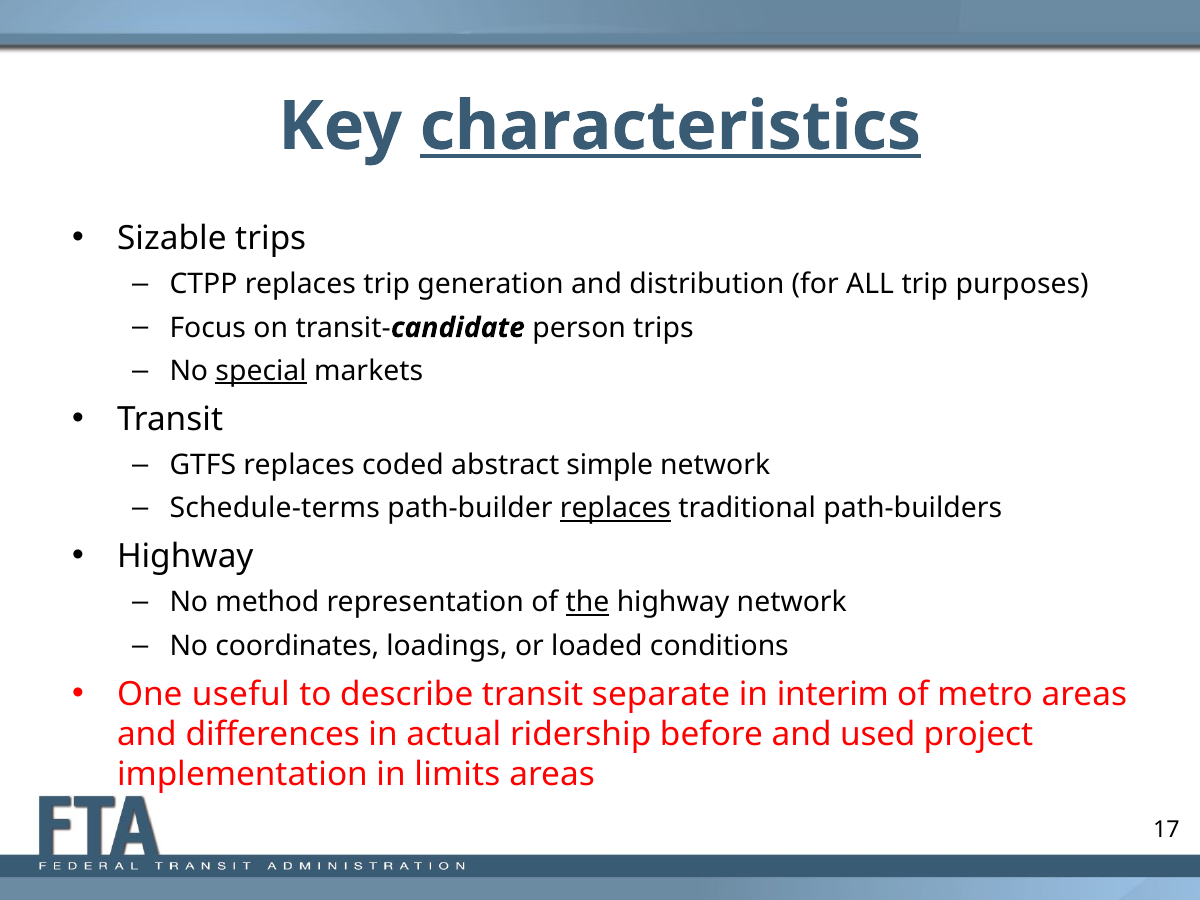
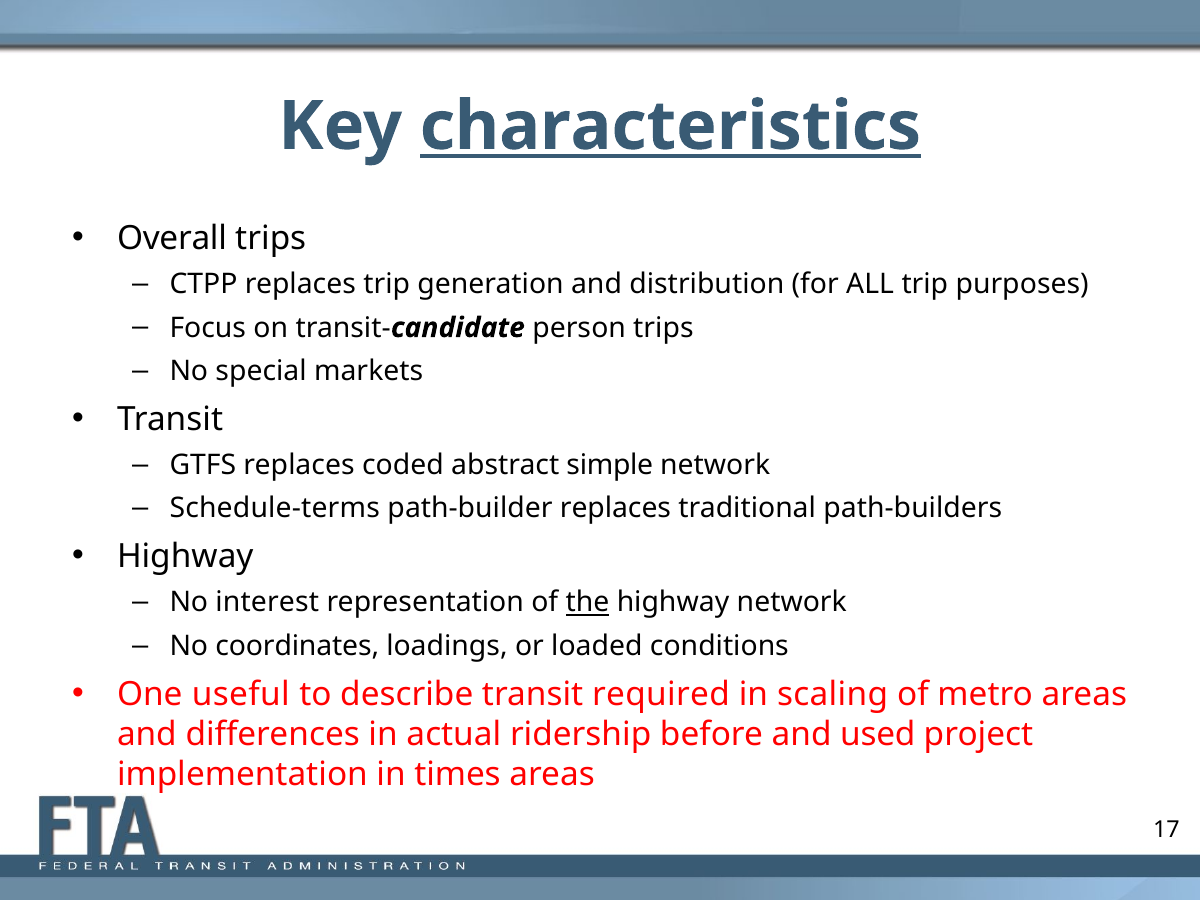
Sizable: Sizable -> Overall
special underline: present -> none
replaces at (615, 509) underline: present -> none
method: method -> interest
separate: separate -> required
interim: interim -> scaling
limits: limits -> times
